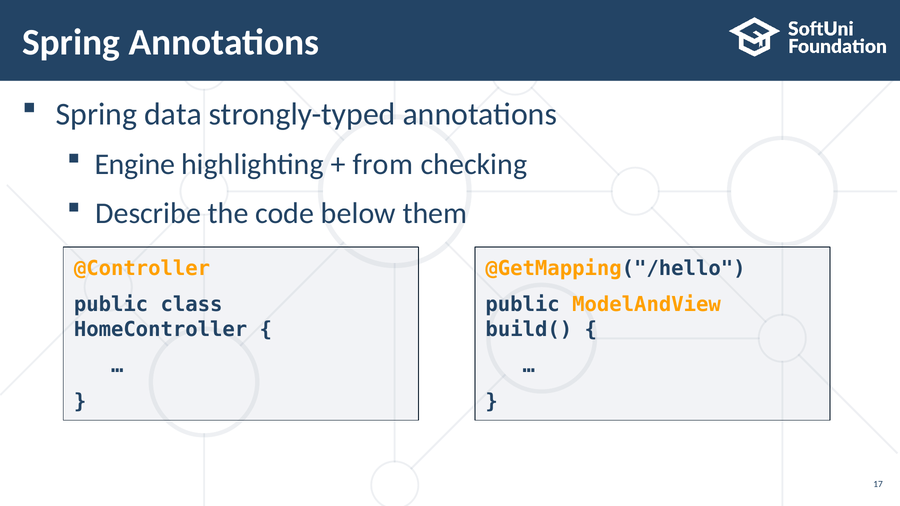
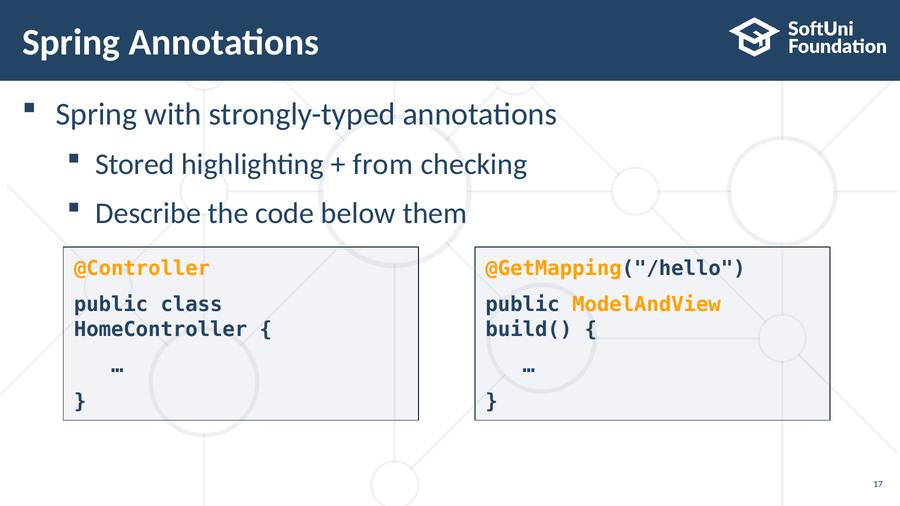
data: data -> with
Engine: Engine -> Stored
